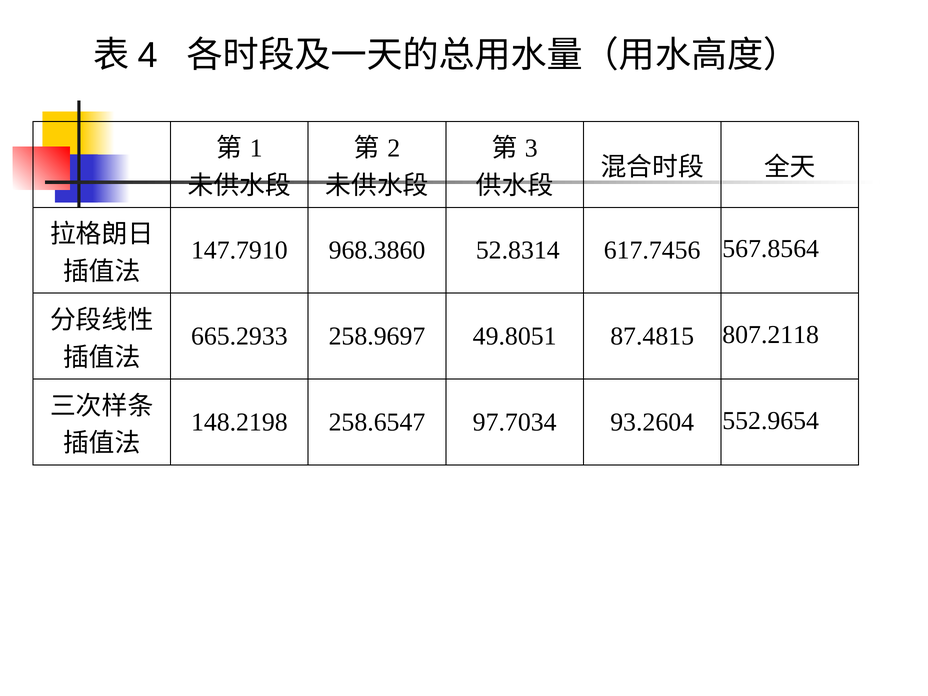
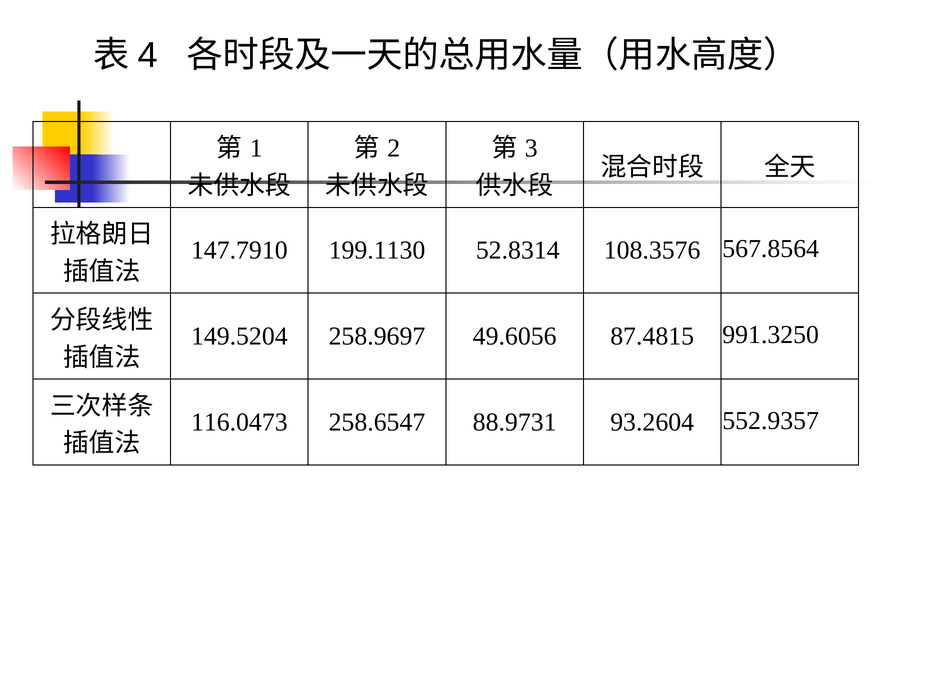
968.3860: 968.3860 -> 199.1130
617.7456: 617.7456 -> 108.3576
665.2933: 665.2933 -> 149.5204
49.8051: 49.8051 -> 49.6056
807.2118: 807.2118 -> 991.3250
148.2198: 148.2198 -> 116.0473
97.7034: 97.7034 -> 88.9731
552.9654: 552.9654 -> 552.9357
